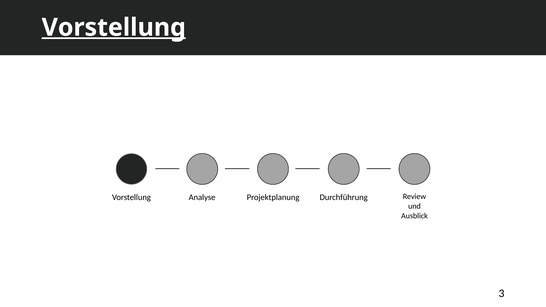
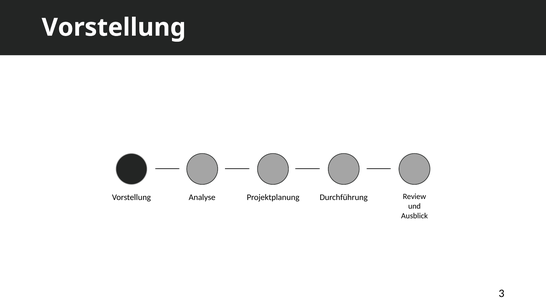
Vorstellung at (114, 27) underline: present -> none
